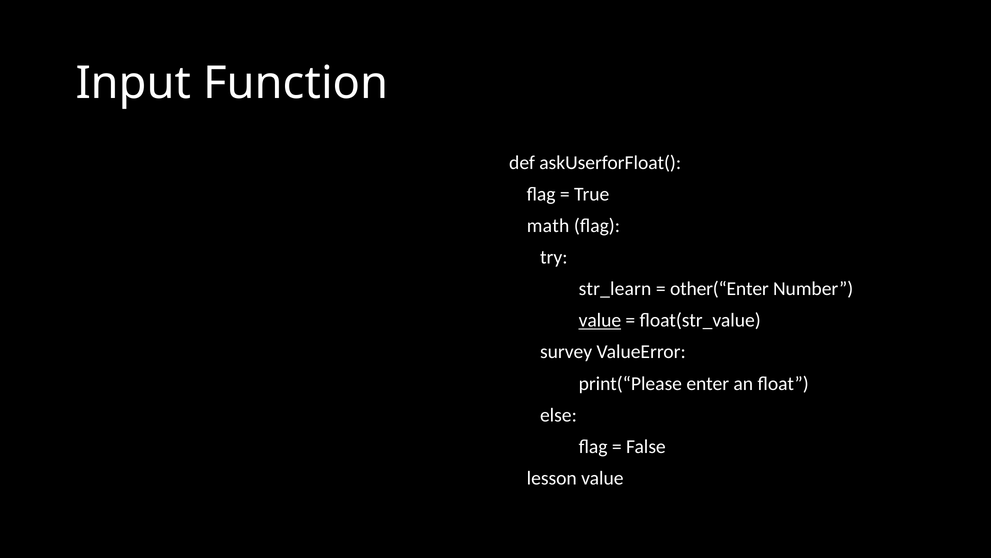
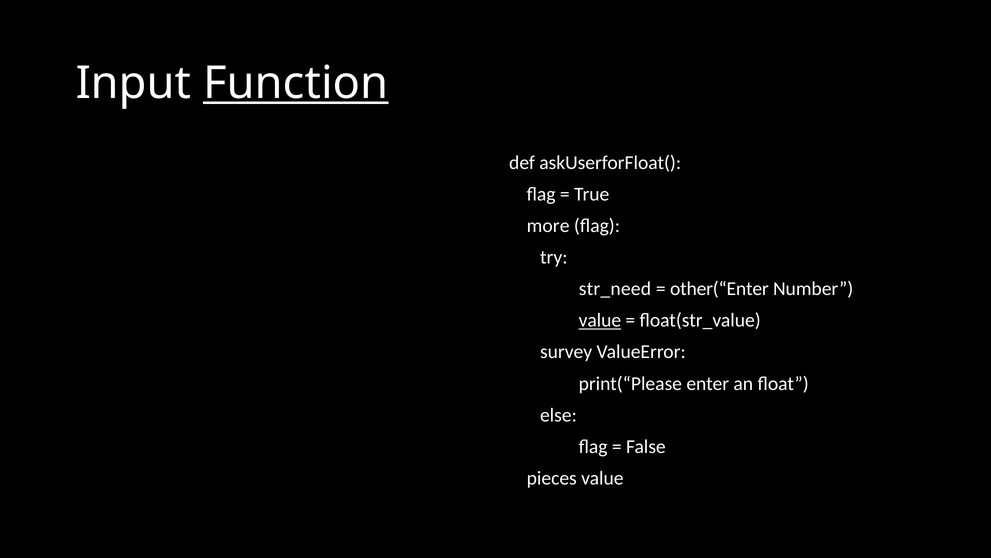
Function underline: none -> present
math: math -> more
str_learn: str_learn -> str_need
lesson: lesson -> pieces
